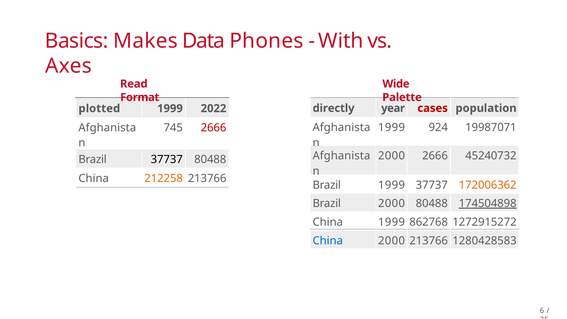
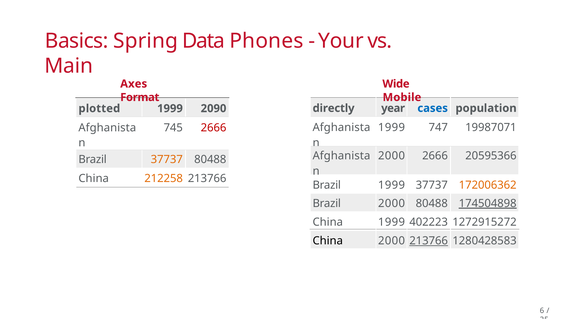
Makes: Makes -> Spring
With: With -> Your
Axes: Axes -> Main
Read: Read -> Axes
Palette: Palette -> Mobile
cases colour: red -> blue
2022: 2022 -> 2090
924: 924 -> 747
45240732: 45240732 -> 20595366
37737 at (167, 160) colour: black -> orange
862768: 862768 -> 402223
China at (328, 241) colour: blue -> black
213766 at (429, 241) underline: none -> present
